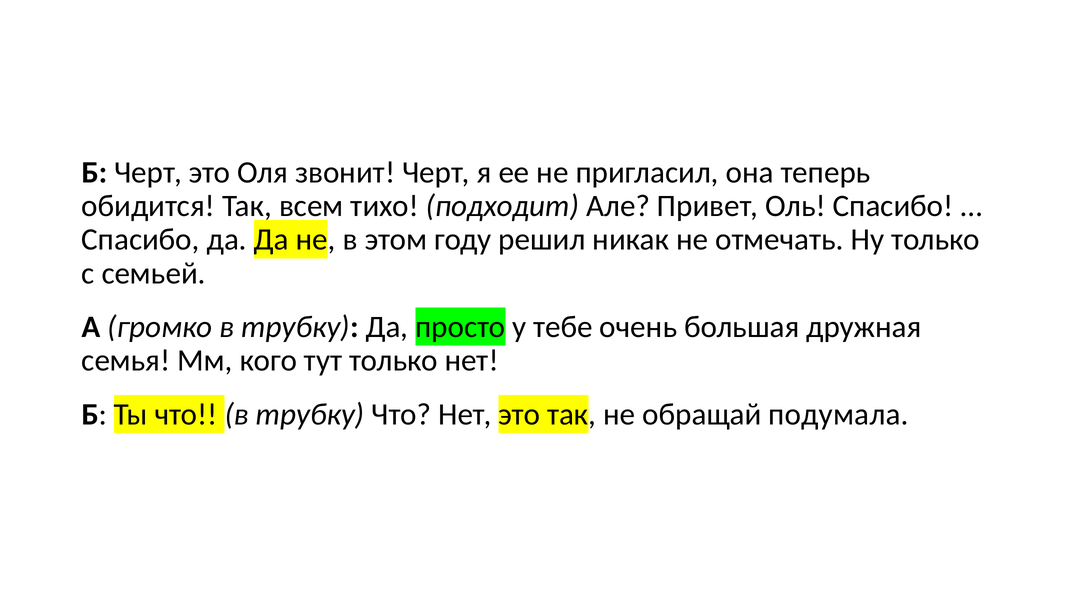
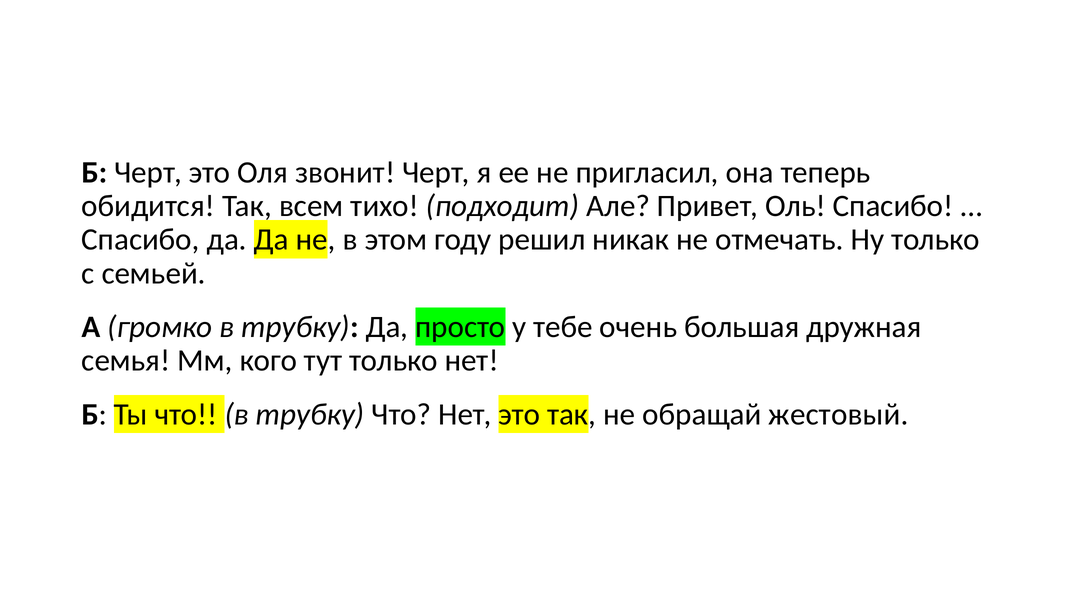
подумала: подумала -> жестовый
